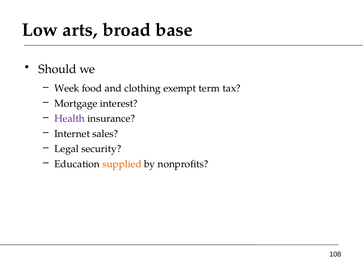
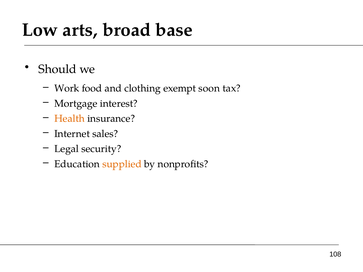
Week: Week -> Work
term: term -> soon
Health colour: purple -> orange
